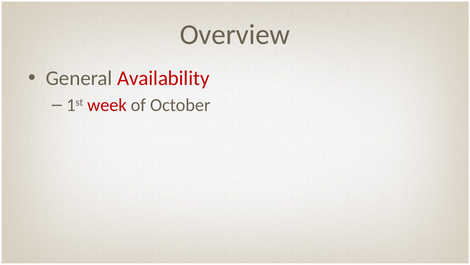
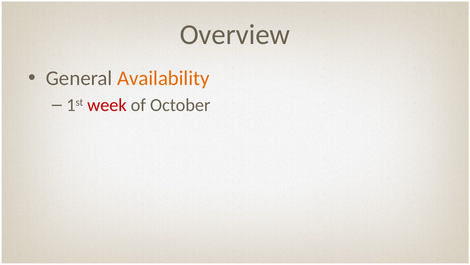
Availability colour: red -> orange
